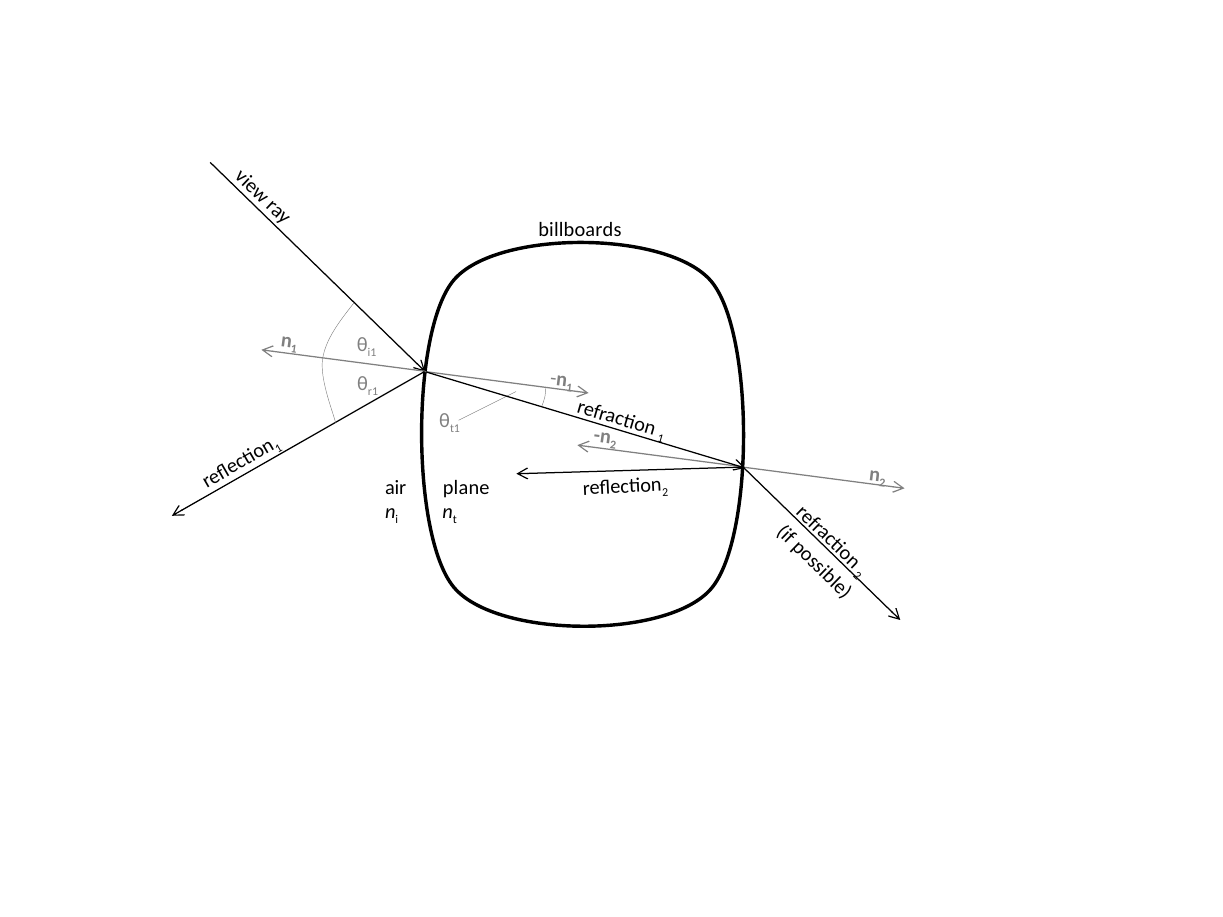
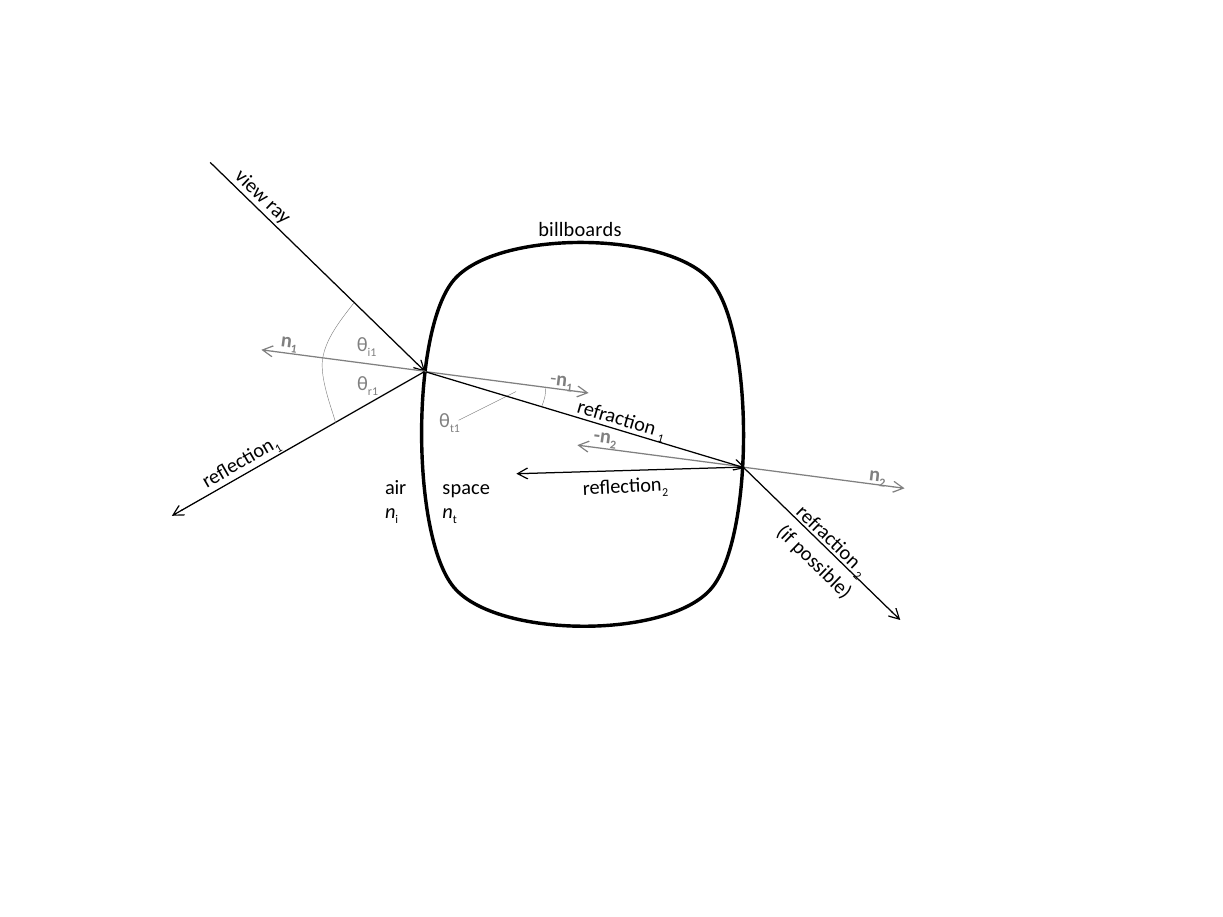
plane: plane -> space
